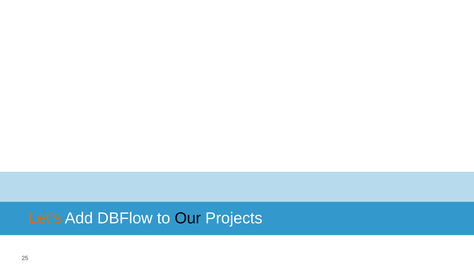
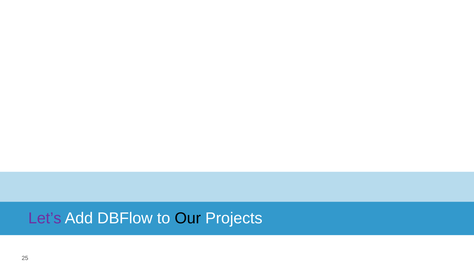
Let’s colour: orange -> purple
